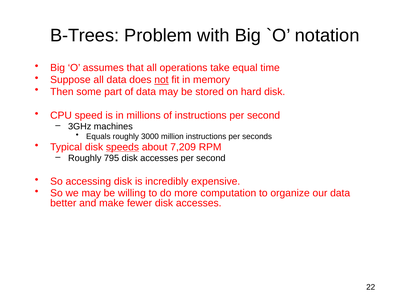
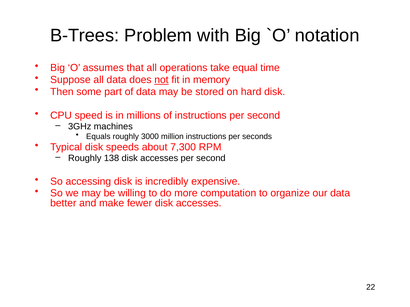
speeds underline: present -> none
7,209: 7,209 -> 7,300
795: 795 -> 138
